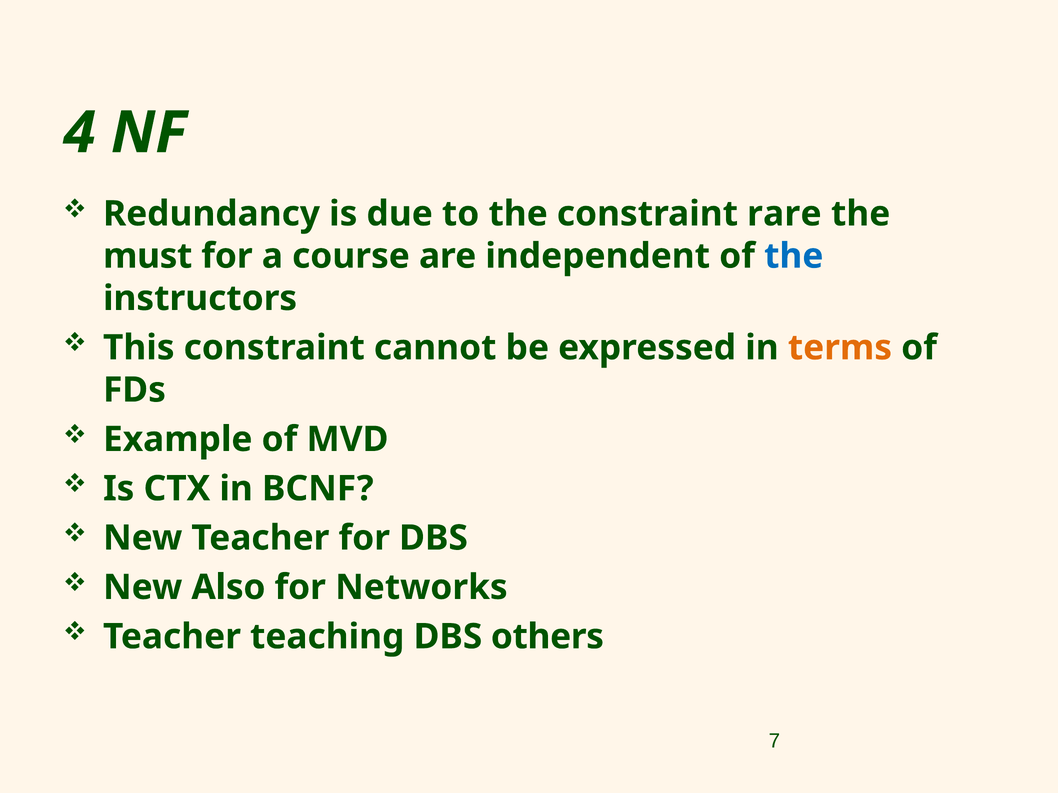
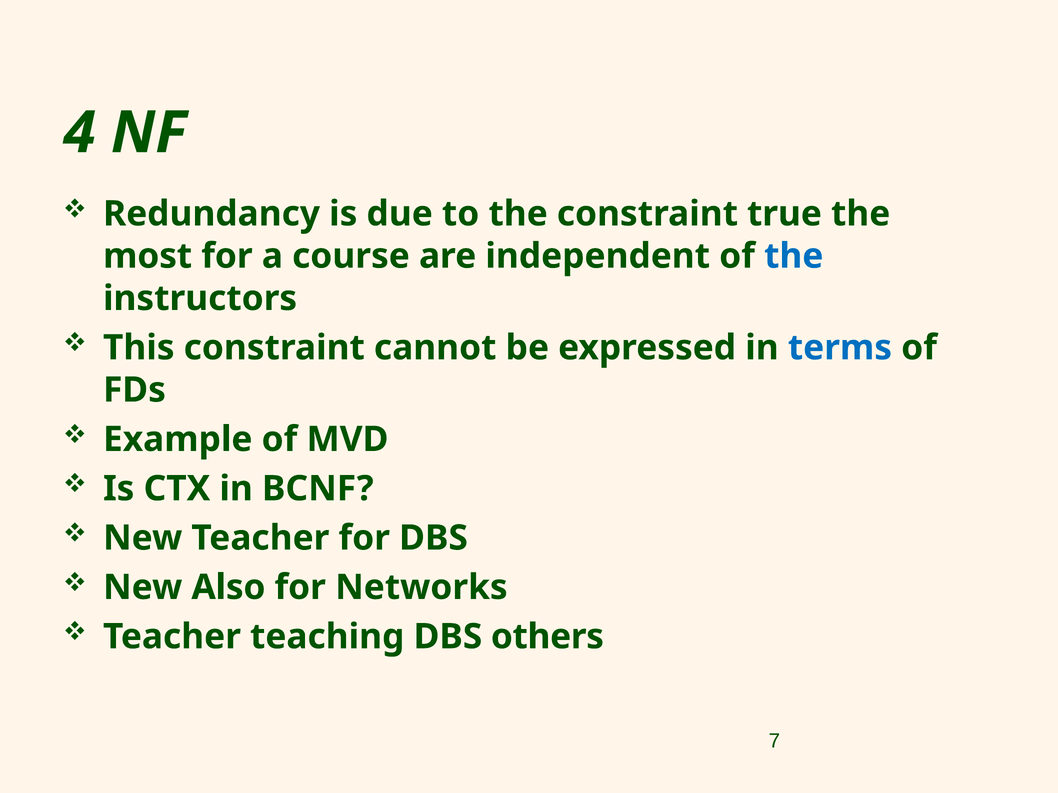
rare: rare -> true
must: must -> most
terms colour: orange -> blue
